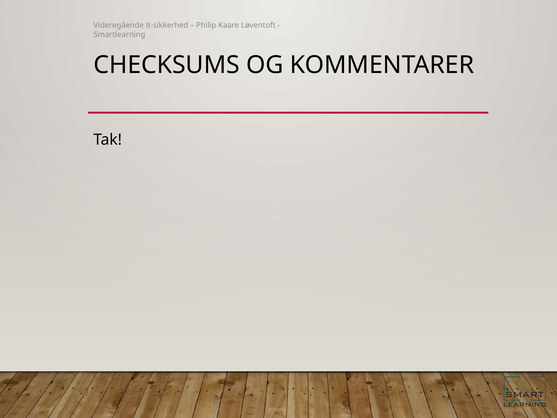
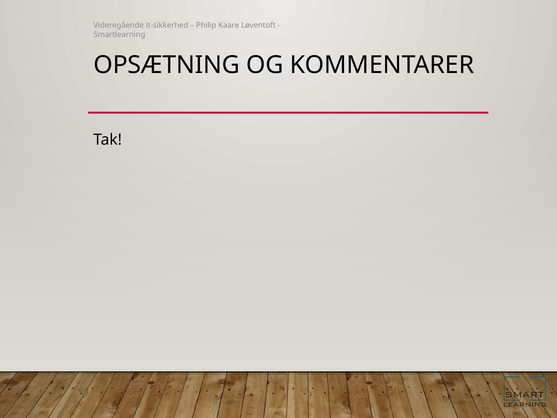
CHECKSUMS: CHECKSUMS -> OPSÆTNING
